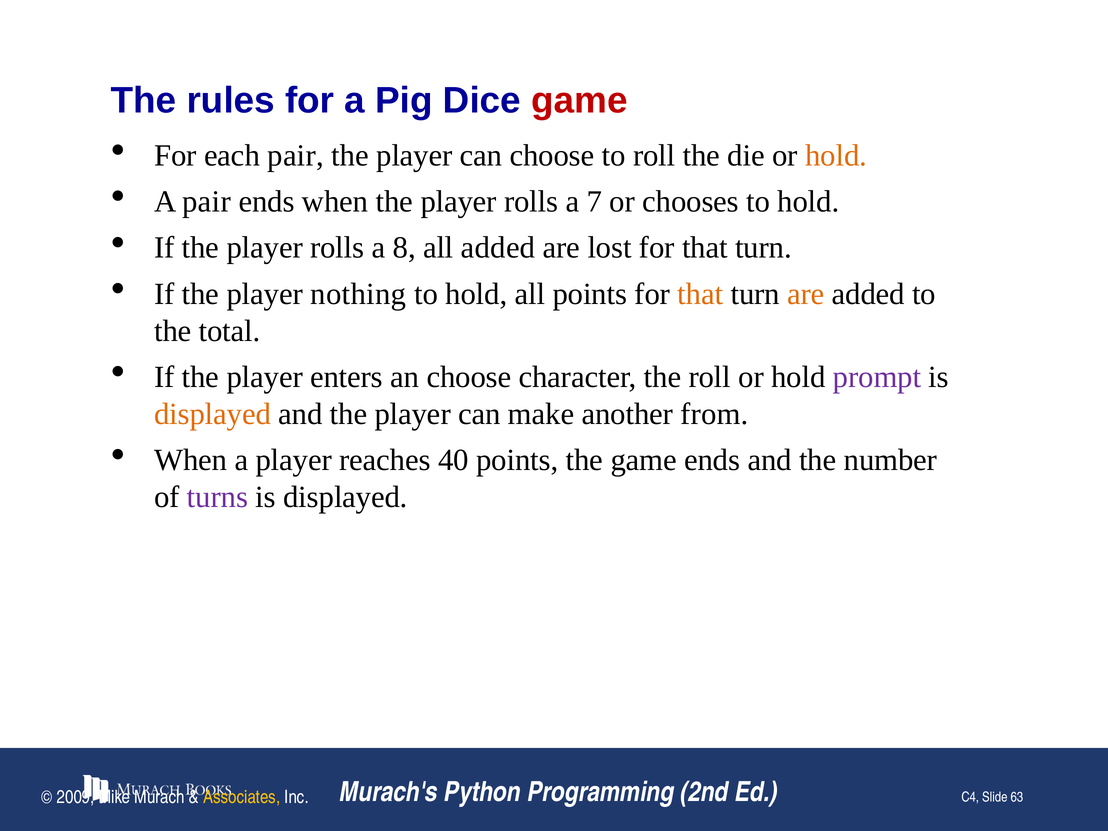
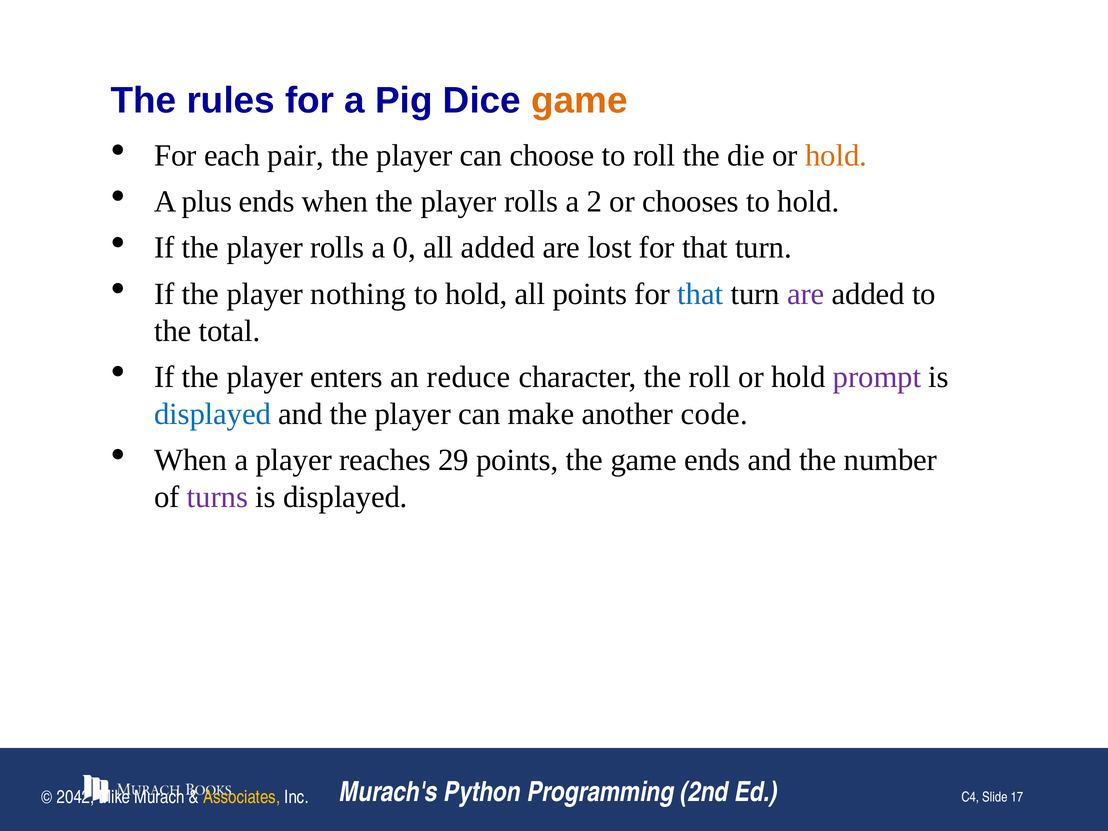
game at (579, 101) colour: red -> orange
A pair: pair -> plus
7: 7 -> 2
8: 8 -> 0
that at (700, 294) colour: orange -> blue
are at (806, 294) colour: orange -> purple
an choose: choose -> reduce
displayed at (213, 414) colour: orange -> blue
from: from -> code
40: 40 -> 29
2009: 2009 -> 2042
63: 63 -> 17
